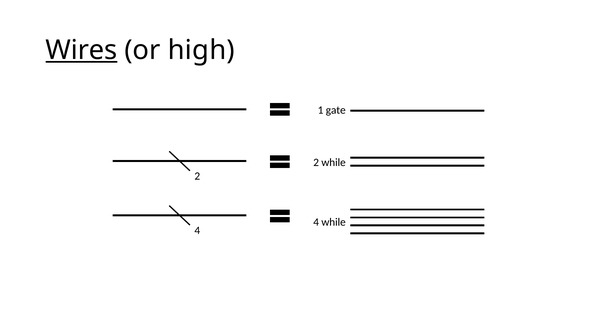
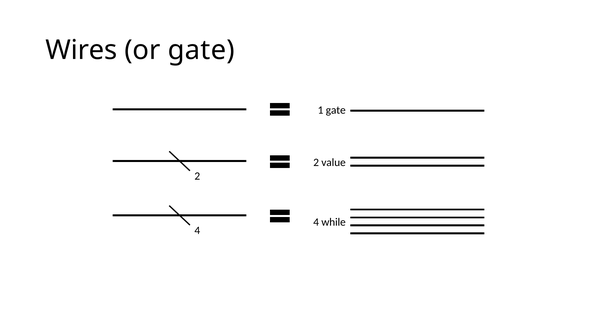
Wires underline: present -> none
or high: high -> gate
2 while: while -> value
